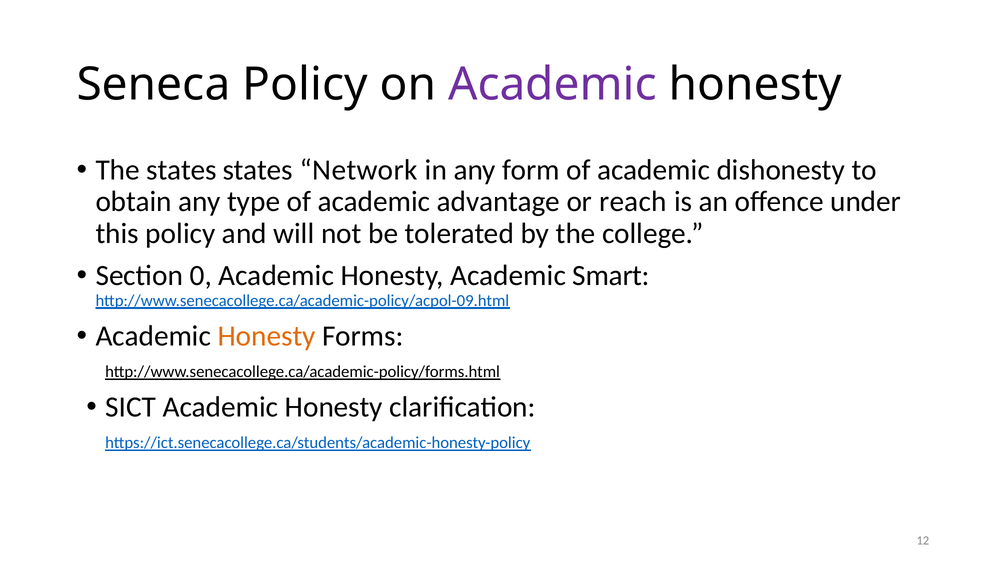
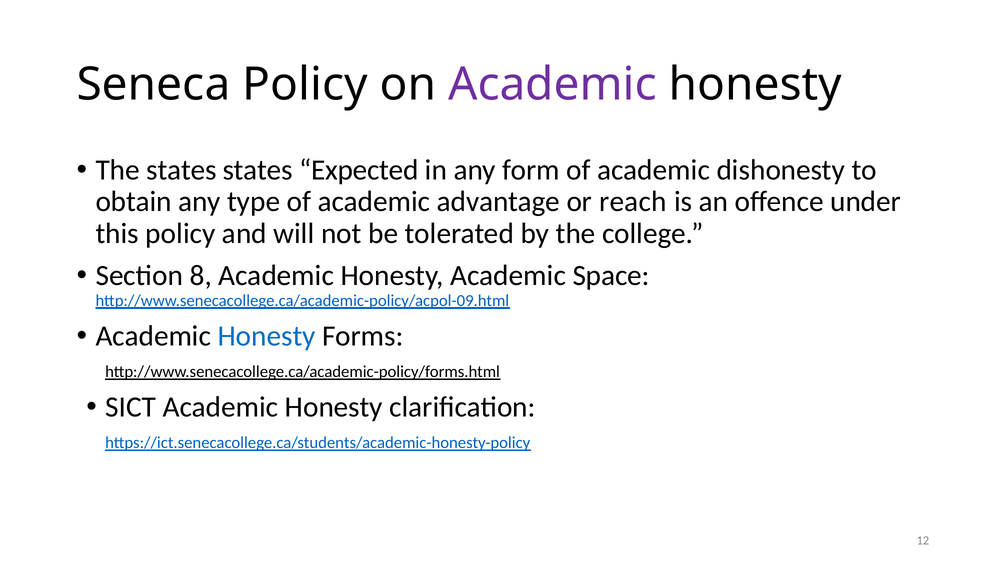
Network: Network -> Expected
0: 0 -> 8
Smart: Smart -> Space
Honesty at (267, 336) colour: orange -> blue
